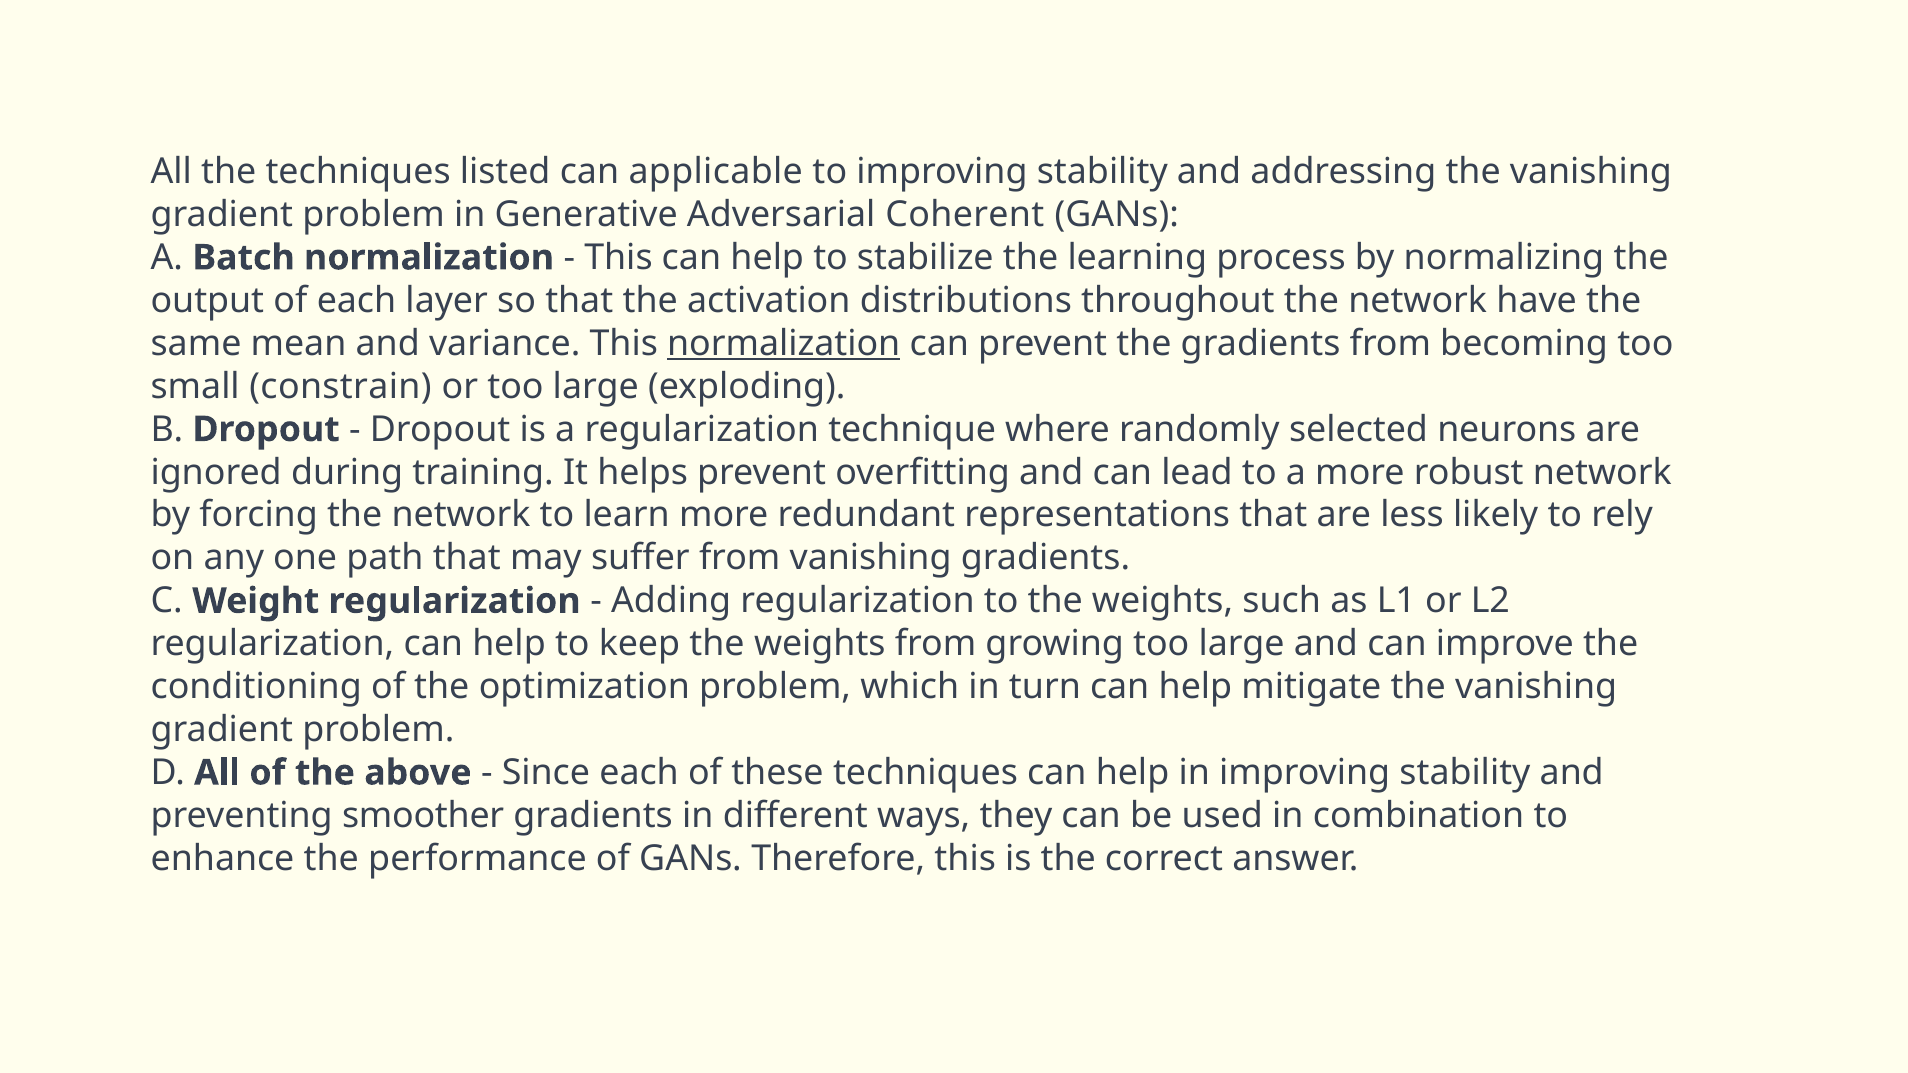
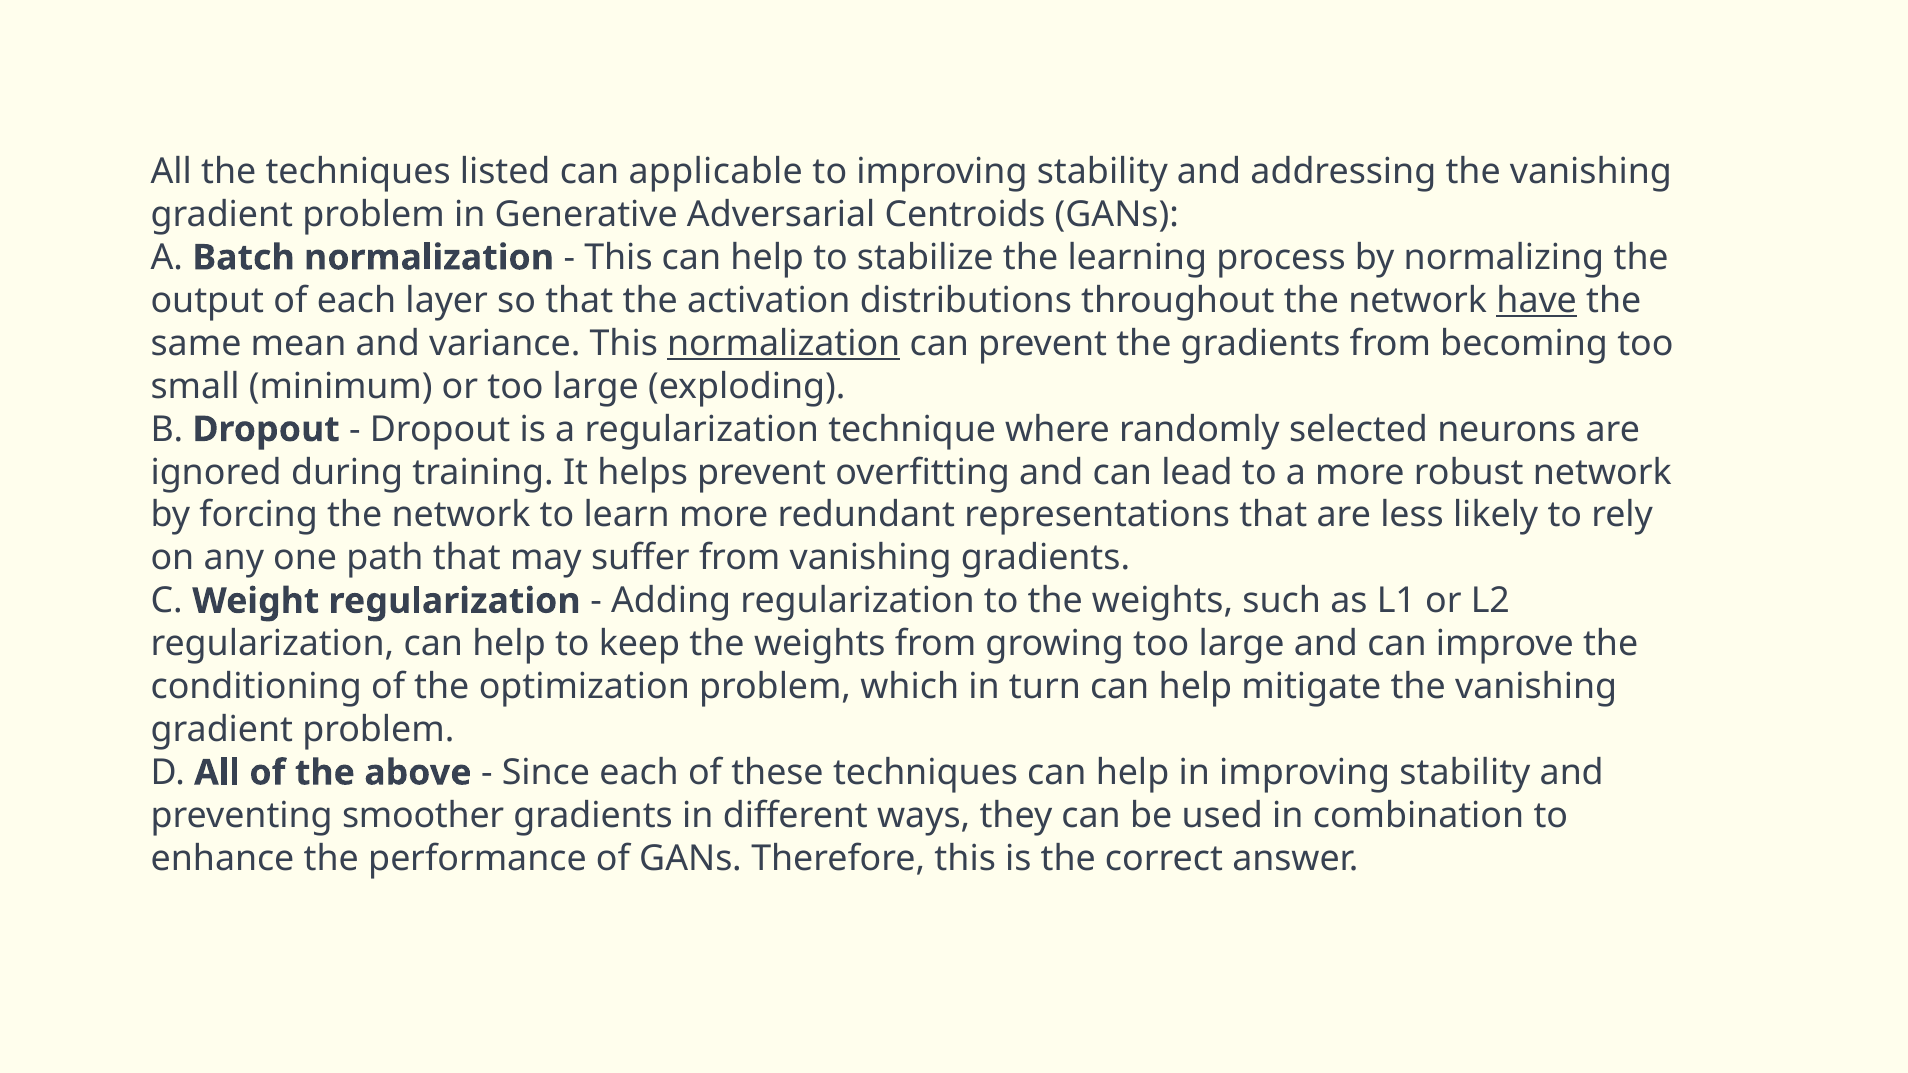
Coherent: Coherent -> Centroids
have underline: none -> present
constrain: constrain -> minimum
